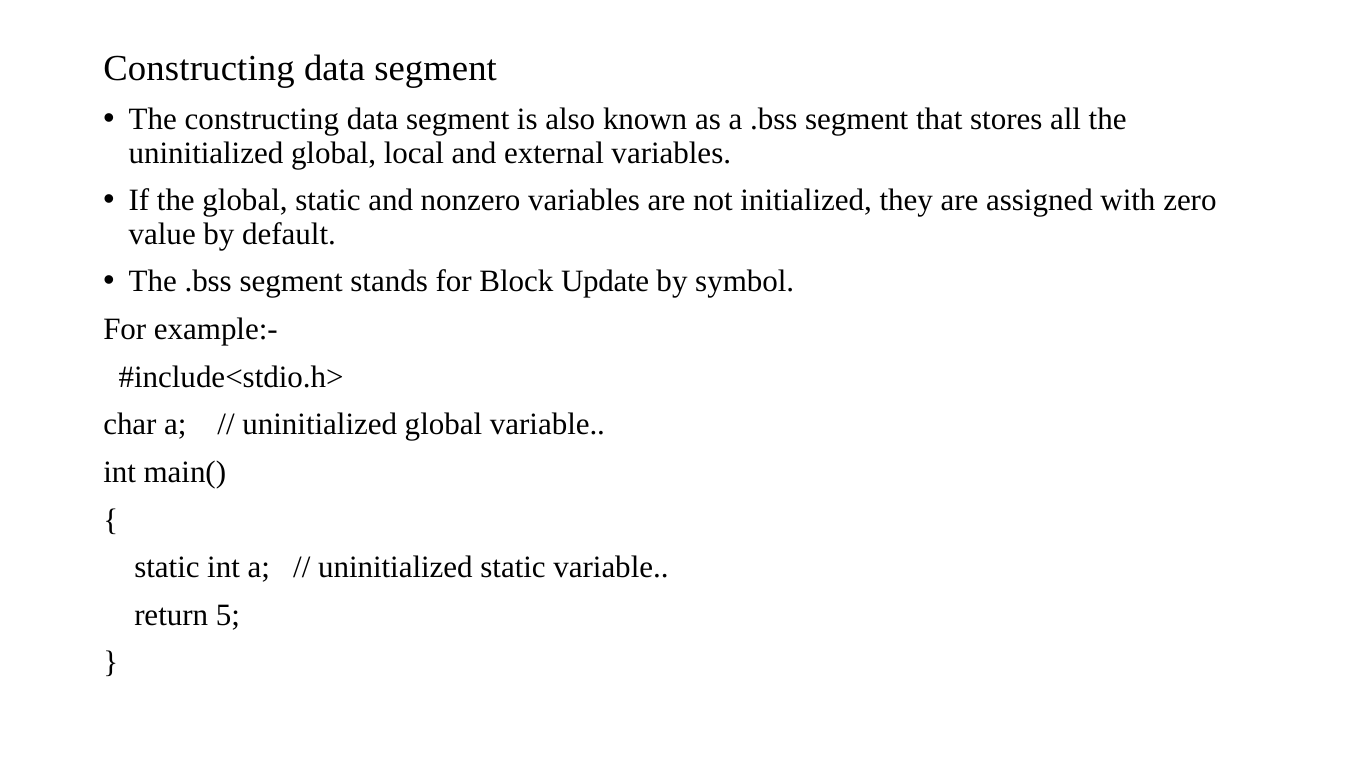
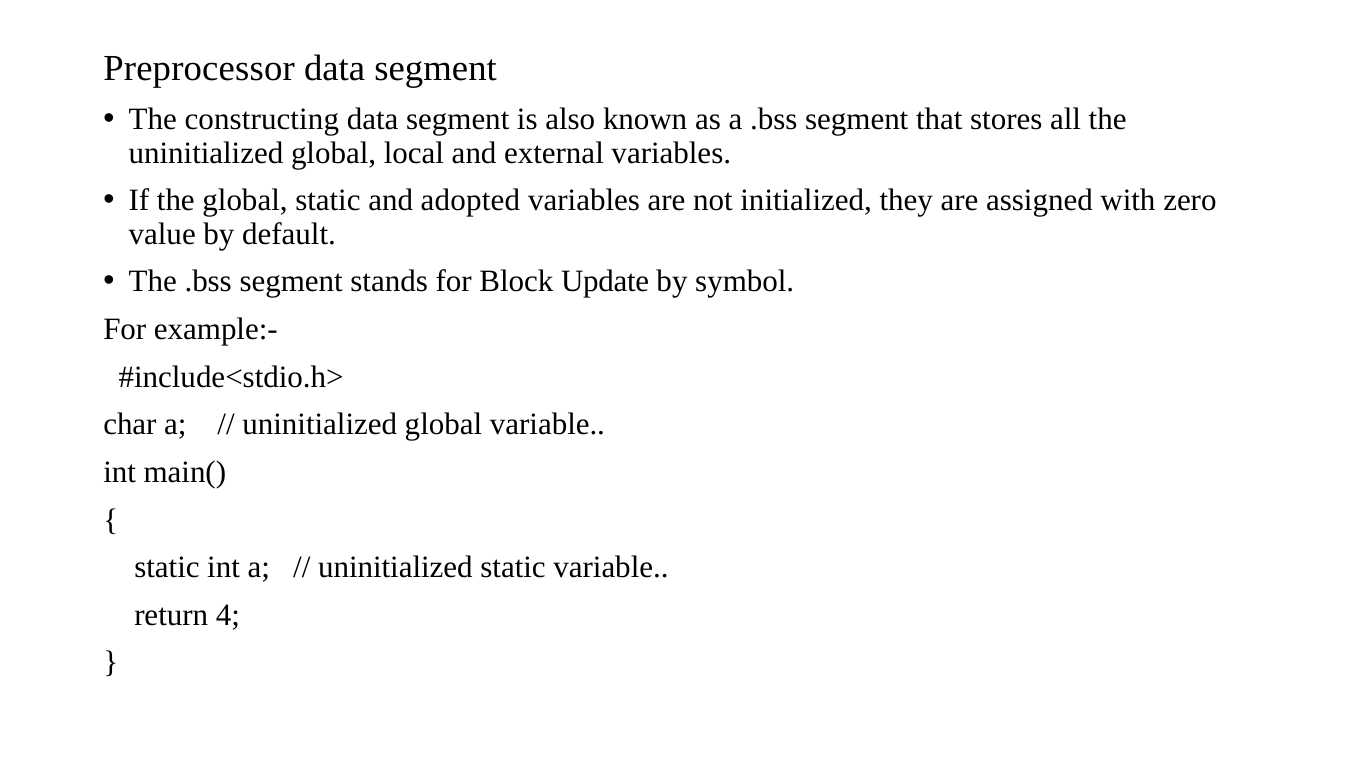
Constructing at (199, 69): Constructing -> Preprocessor
nonzero: nonzero -> adopted
5: 5 -> 4
